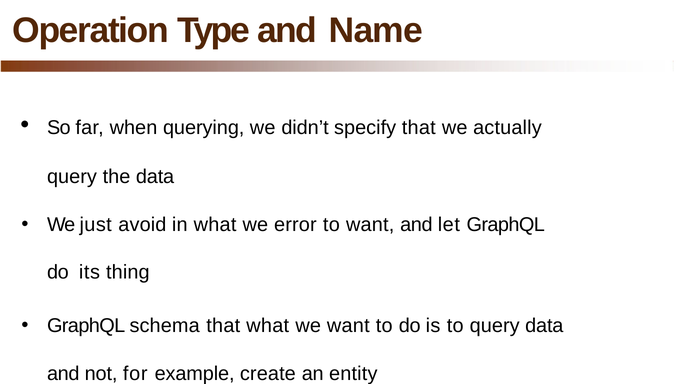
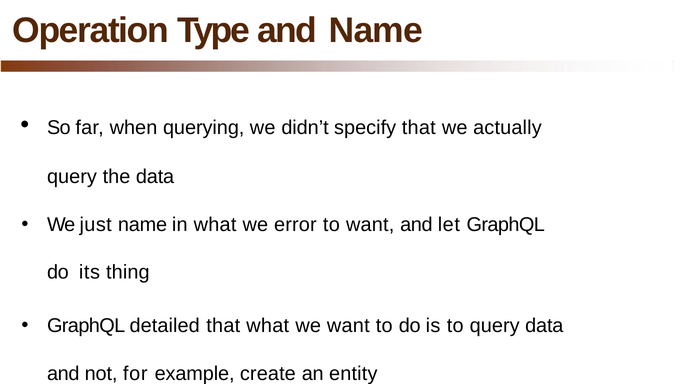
just avoid: avoid -> name
schema: schema -> detailed
